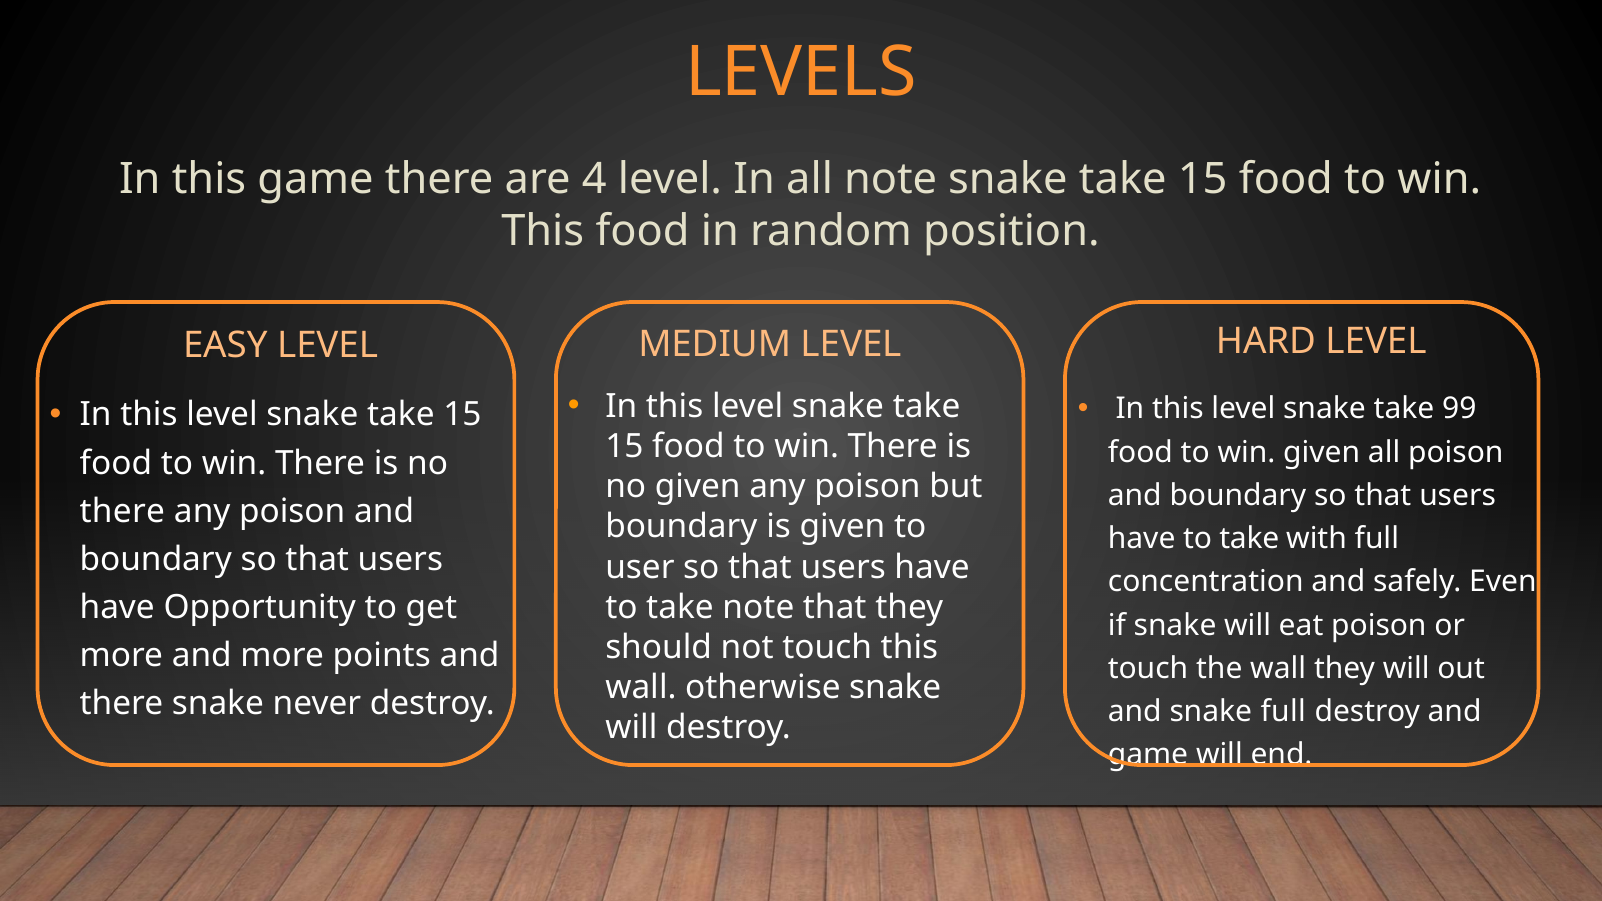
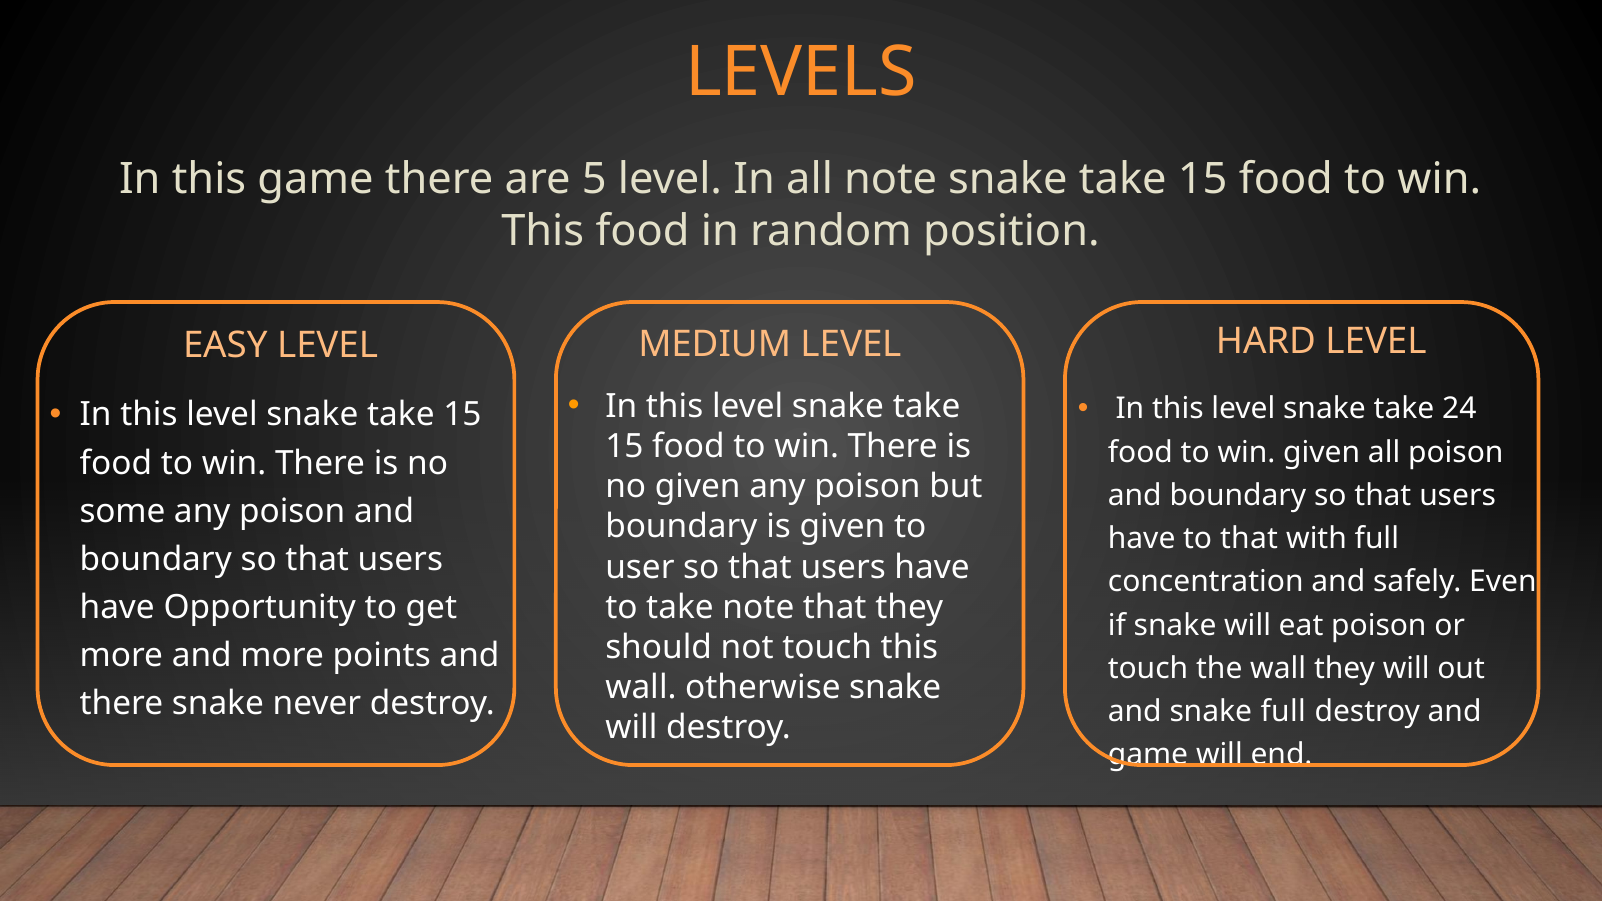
4: 4 -> 5
99: 99 -> 24
there at (122, 511): there -> some
take at (1249, 539): take -> that
